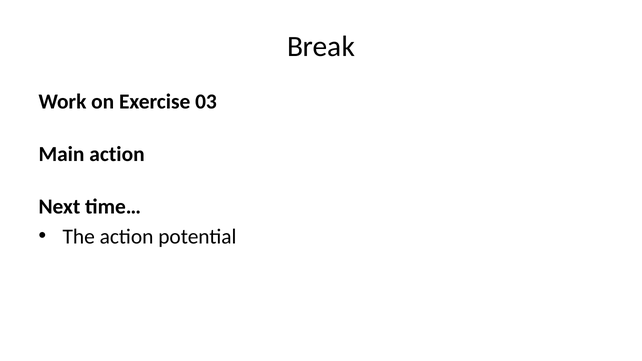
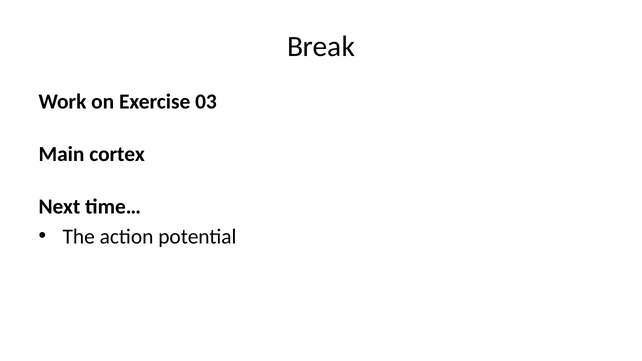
Main action: action -> cortex
